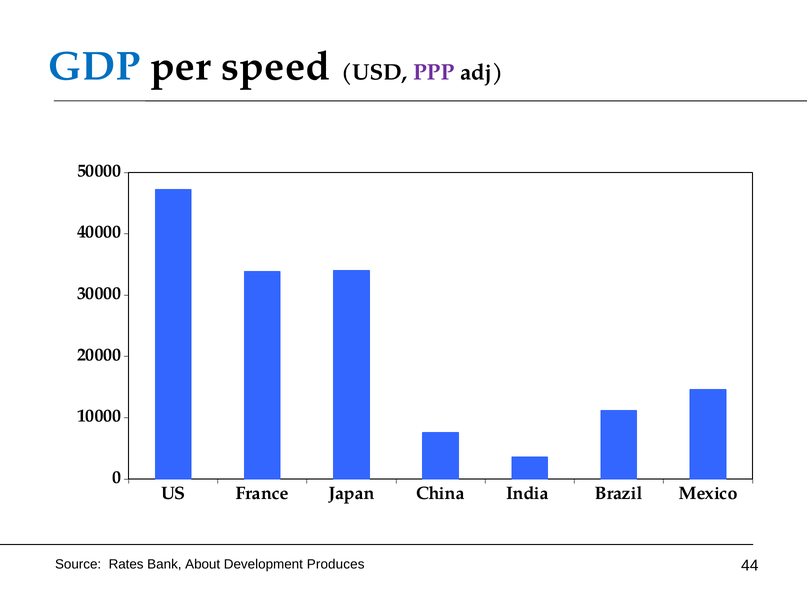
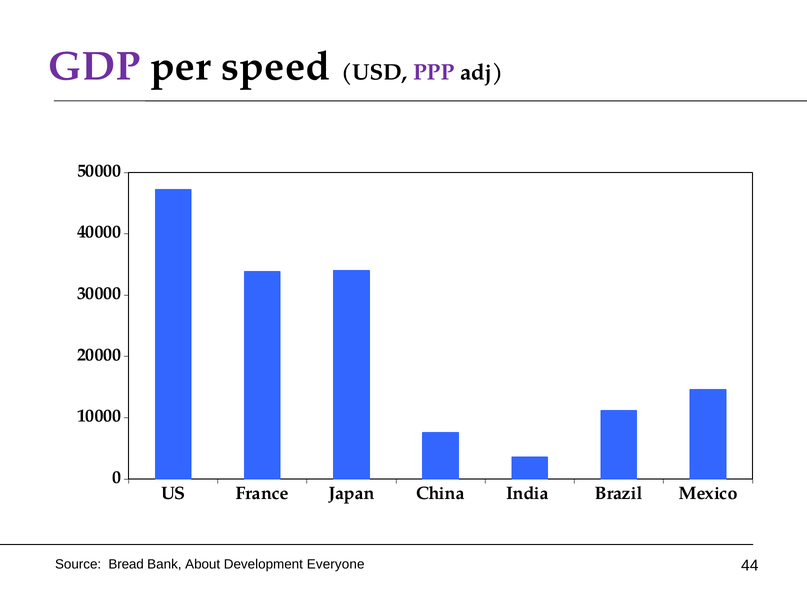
GDP colour: blue -> purple
Rates: Rates -> Bread
Produces: Produces -> Everyone
